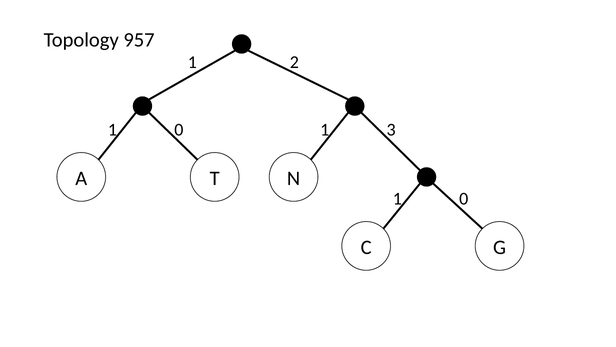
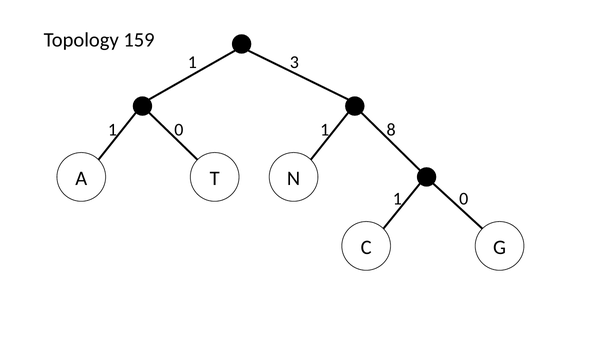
957: 957 -> 159
2: 2 -> 3
3: 3 -> 8
